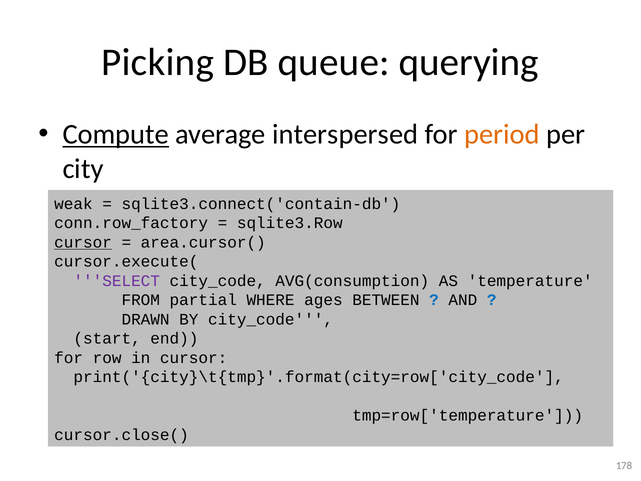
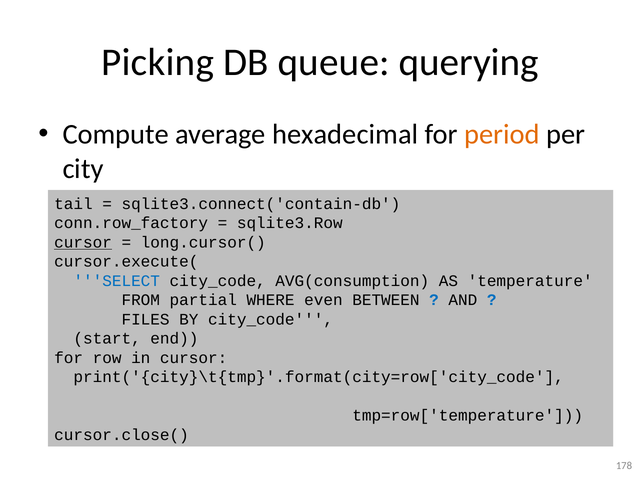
Compute underline: present -> none
interspersed: interspersed -> hexadecimal
weak: weak -> tail
area.cursor(: area.cursor( -> long.cursor(
SELECT colour: purple -> blue
ages: ages -> even
DRAWN: DRAWN -> FILES
